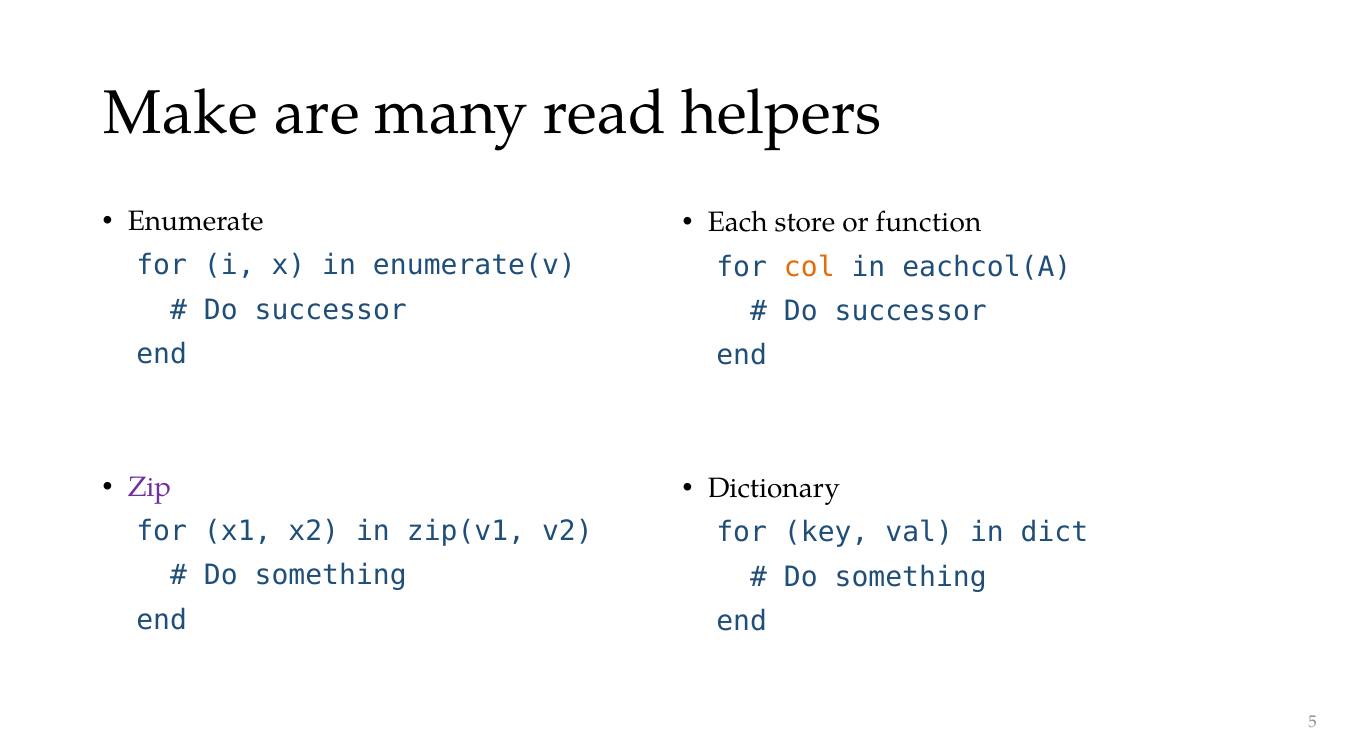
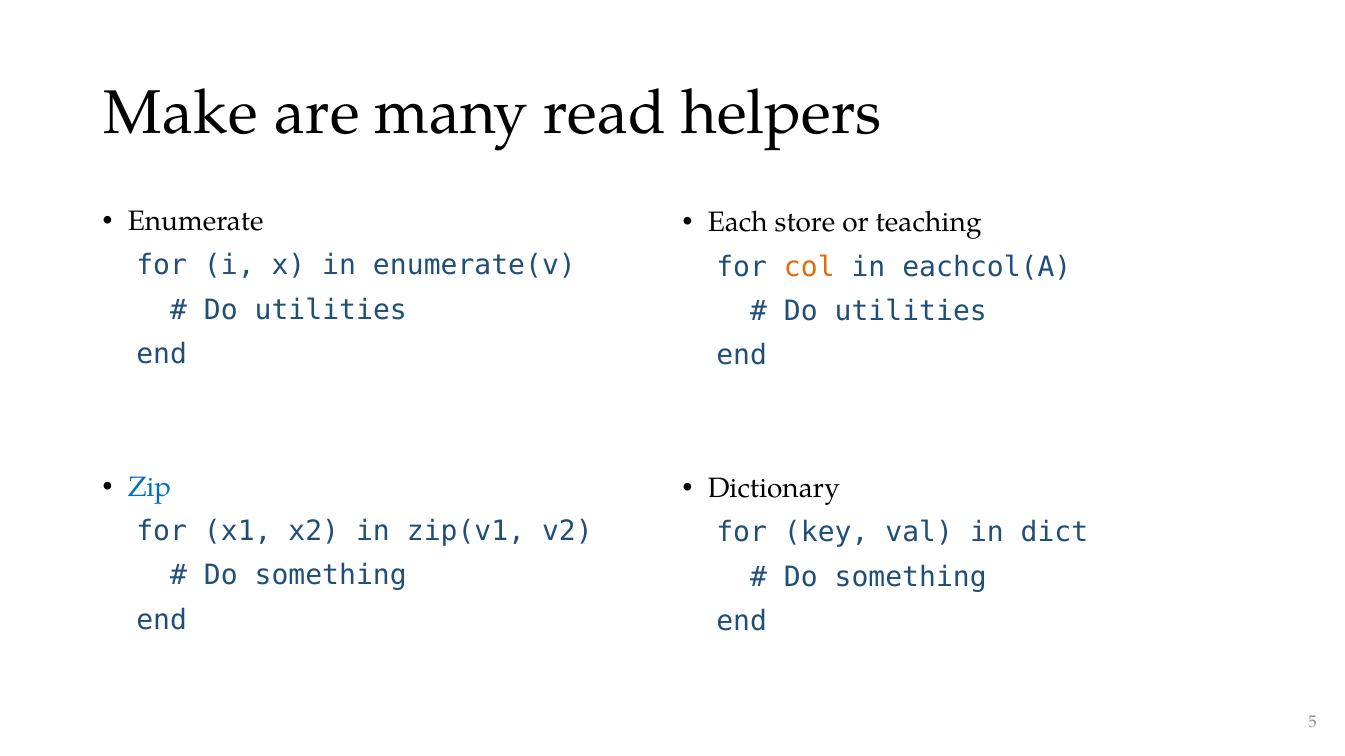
function: function -> teaching
successor at (331, 310): successor -> utilities
successor at (911, 311): successor -> utilities
Zip colour: purple -> blue
